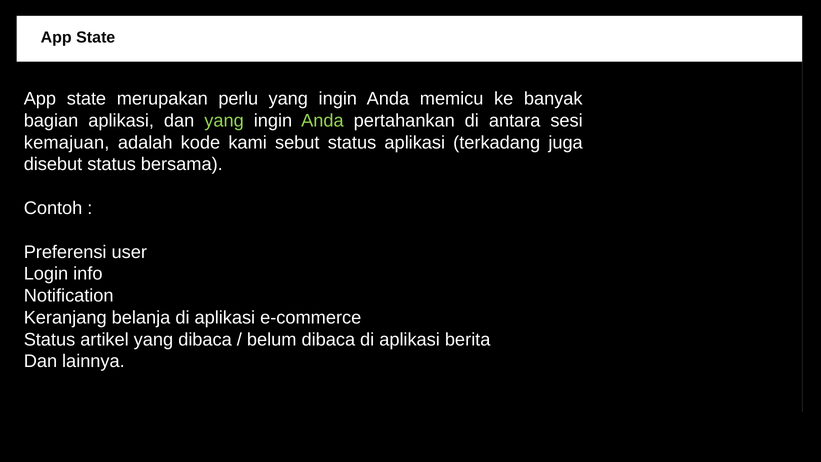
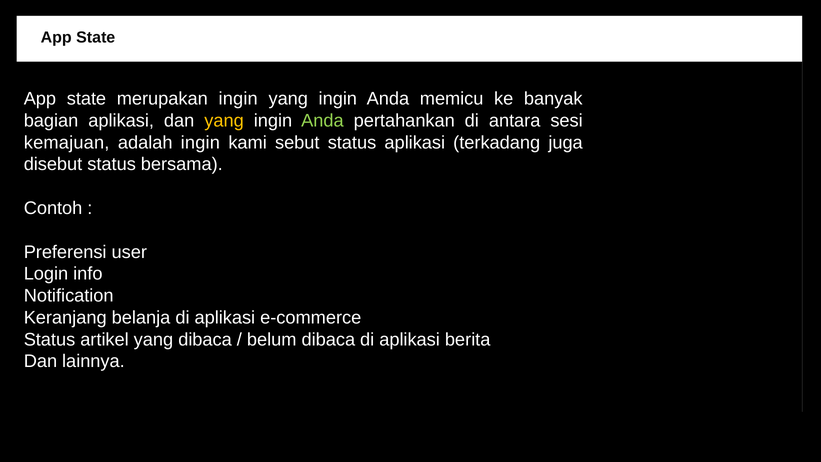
merupakan perlu: perlu -> ingin
yang at (224, 121) colour: light green -> yellow
adalah kode: kode -> ingin
